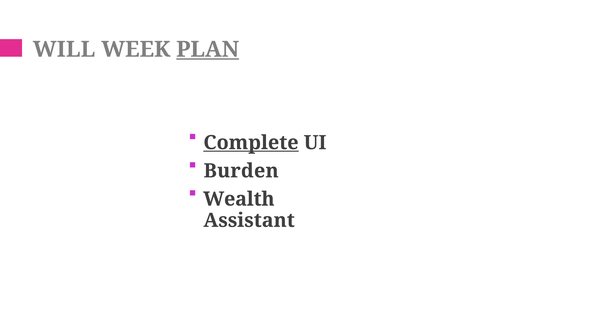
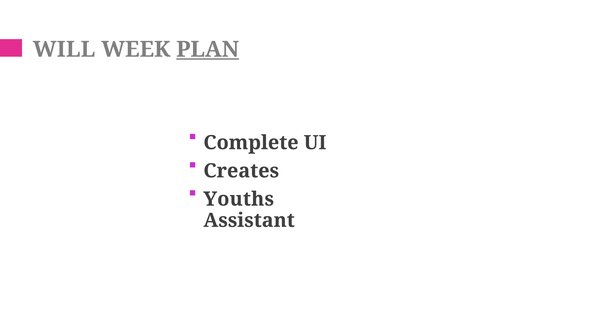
Complete underline: present -> none
Burden: Burden -> Creates
Wealth: Wealth -> Youths
